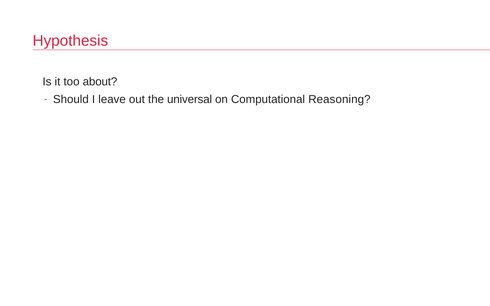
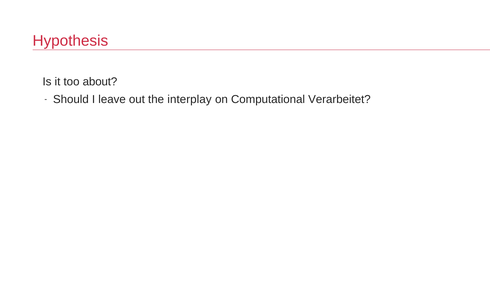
universal: universal -> interplay
Reasoning: Reasoning -> Verarbeitet
